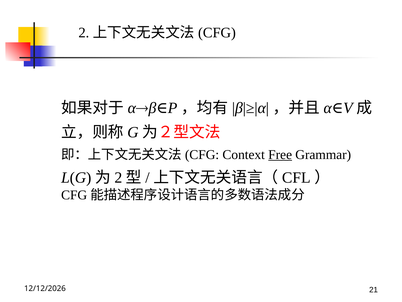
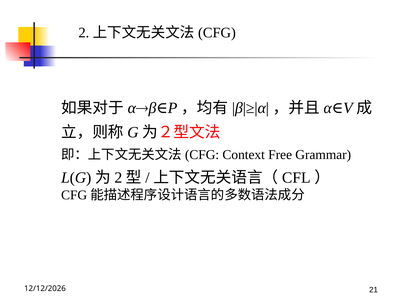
Free underline: present -> none
